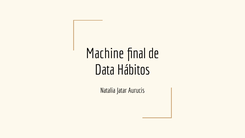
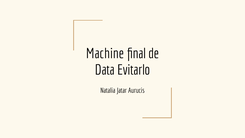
Hábitos: Hábitos -> Evitarlo
